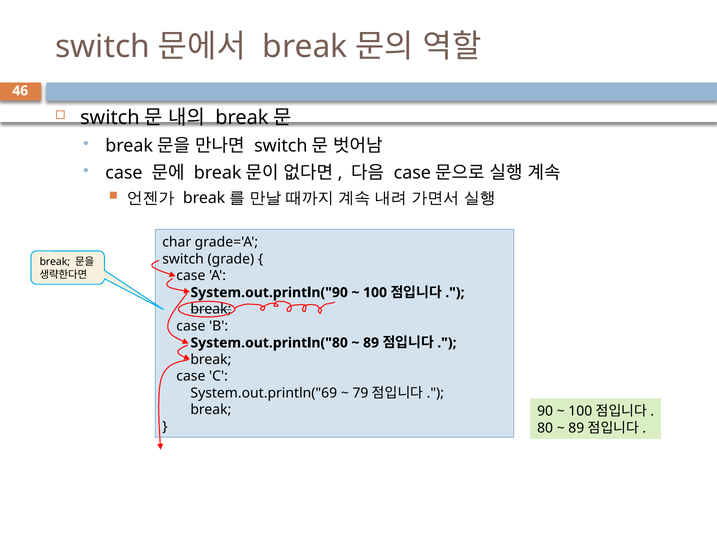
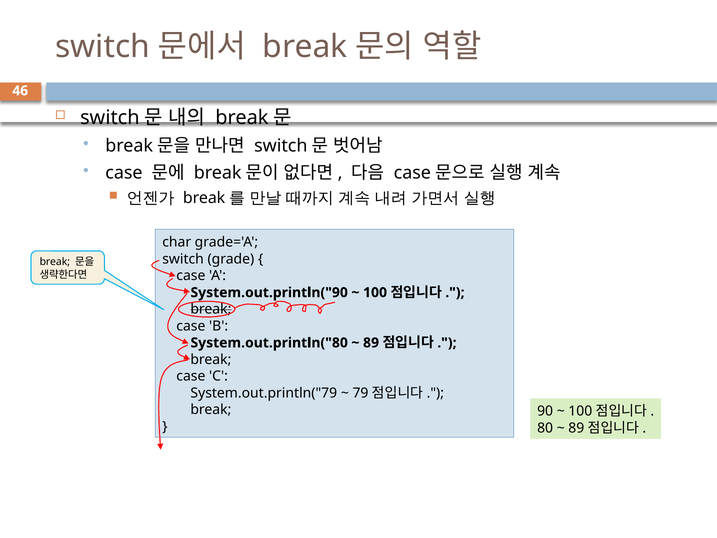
System.out.println("69: System.out.println("69 -> System.out.println("79
